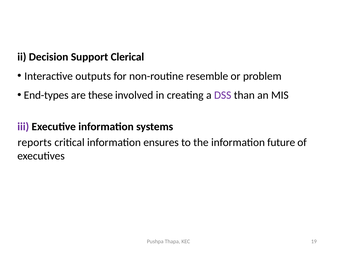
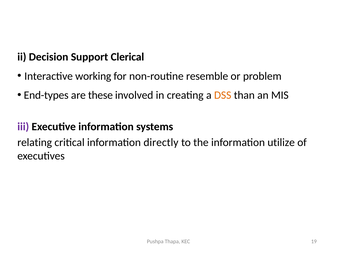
outputs: outputs -> working
DSS colour: purple -> orange
reports: reports -> relating
ensures: ensures -> directly
future: future -> utilize
